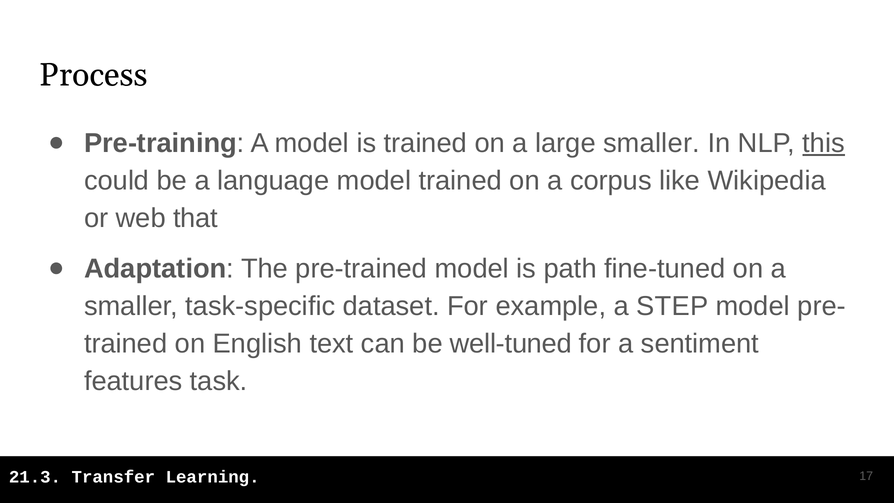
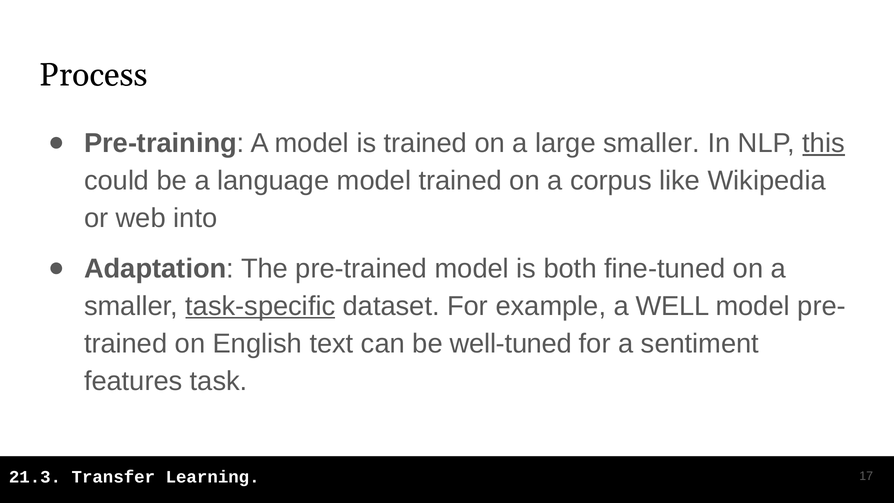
that: that -> into
path: path -> both
task-specific underline: none -> present
STEP: STEP -> WELL
